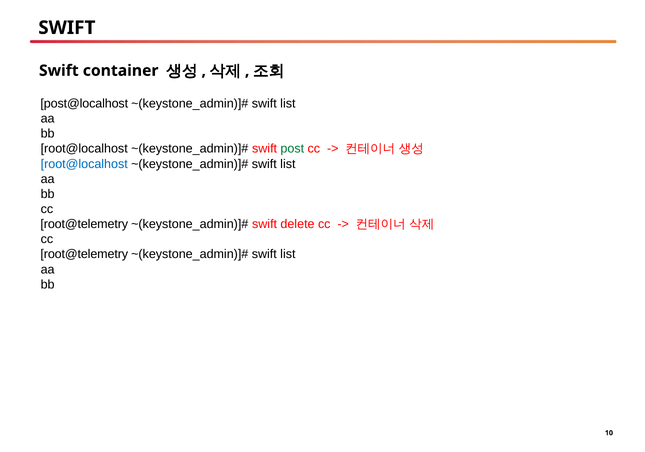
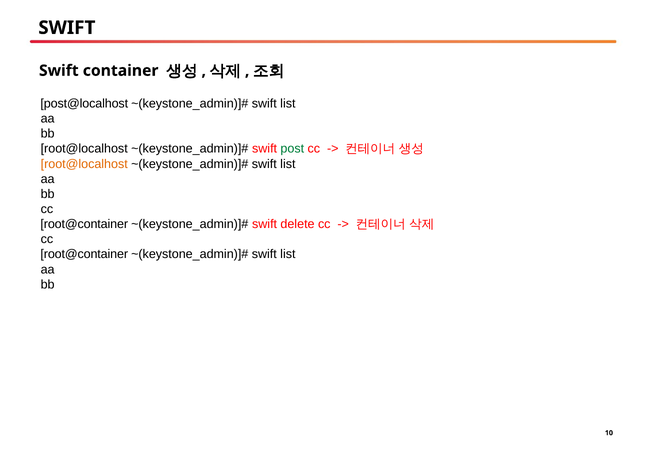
root@localhost at (84, 164) colour: blue -> orange
root@telemetry at (84, 224): root@telemetry -> root@container
root@telemetry at (84, 254): root@telemetry -> root@container
